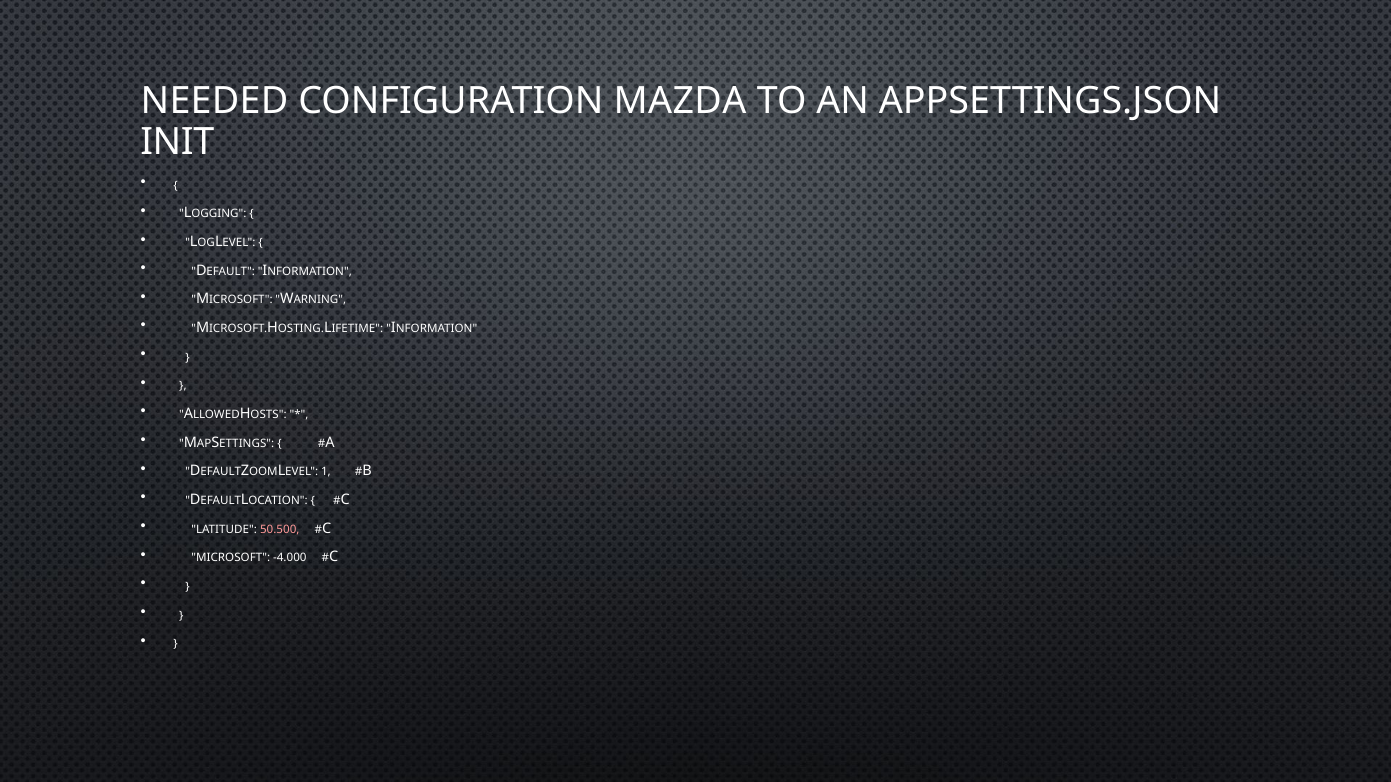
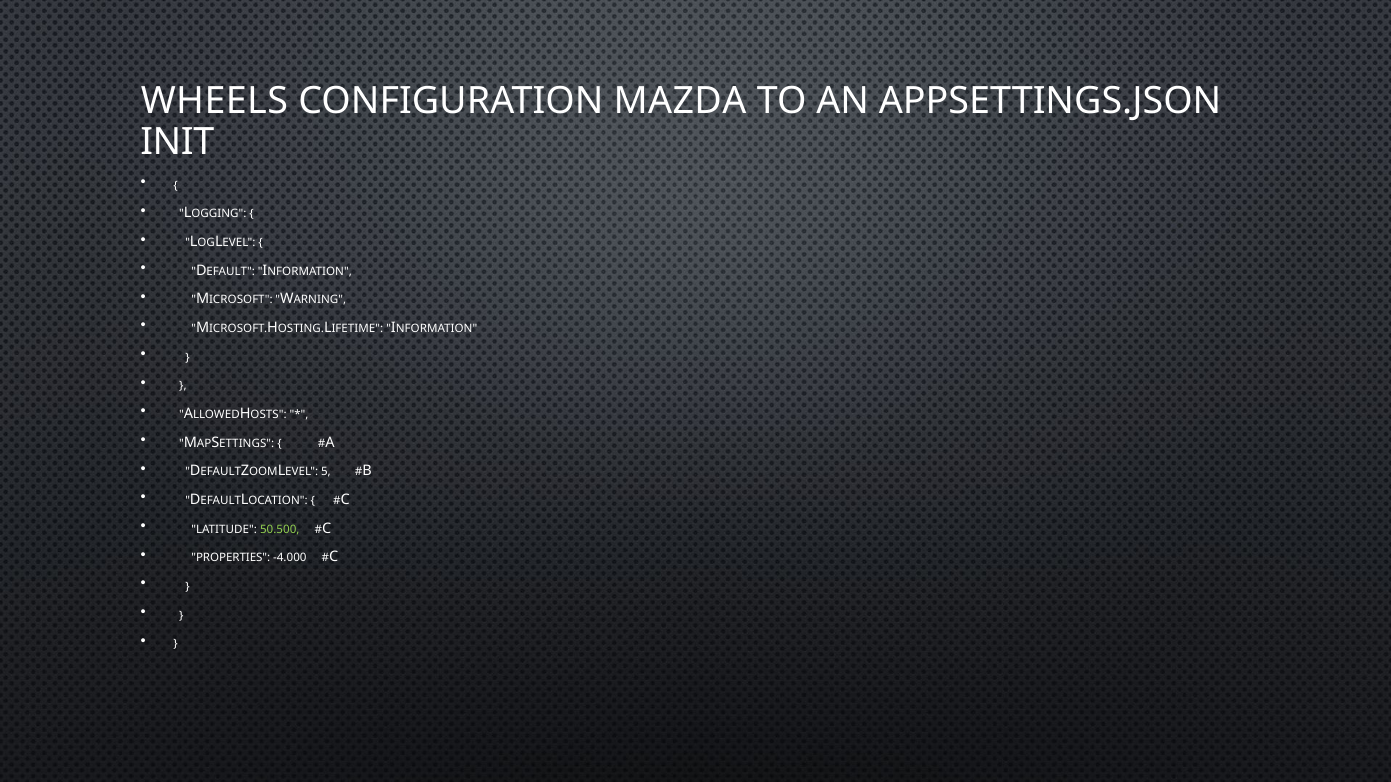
NEEDED: NEEDED -> WHEELS
1: 1 -> 5
50.500 colour: pink -> light green
MICROSOFT at (231, 558): MICROSOFT -> PROPERTIES
